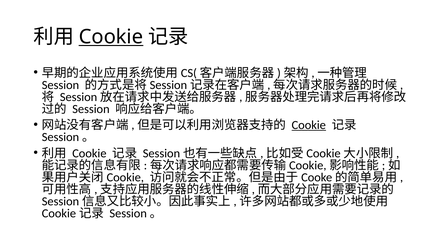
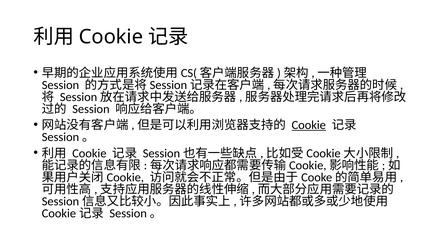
Cookie at (111, 37) underline: present -> none
